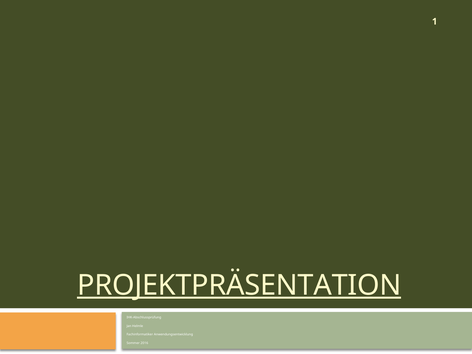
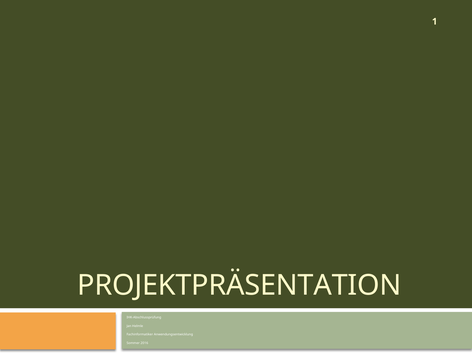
PROJEKTPRÄSENTATION underline: present -> none
